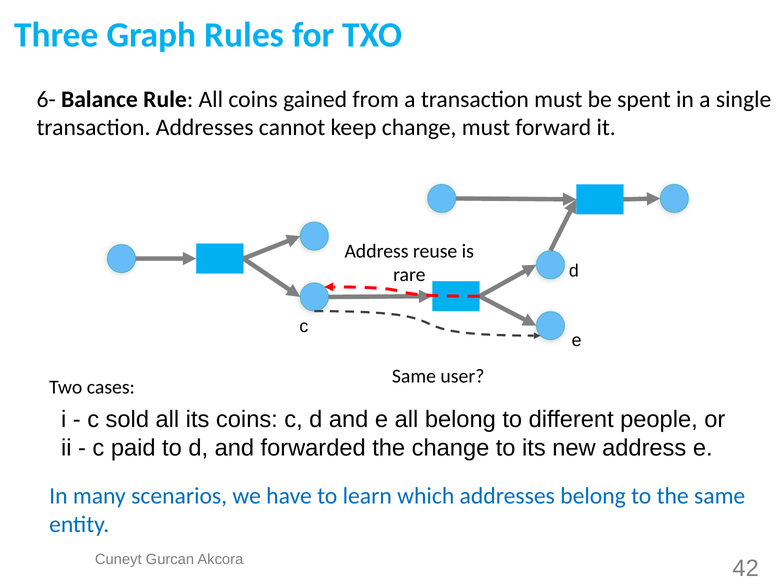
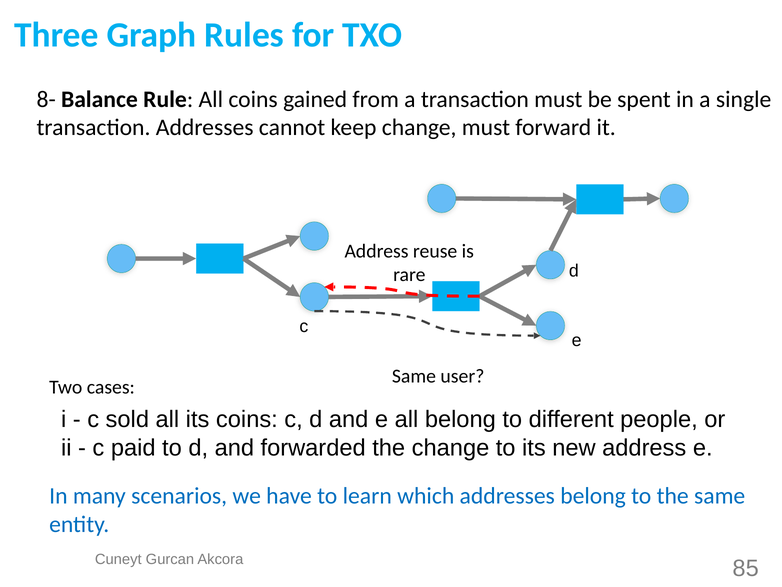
6-: 6- -> 8-
42: 42 -> 85
